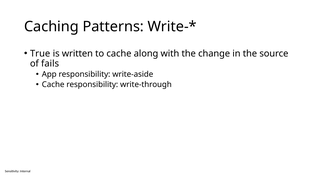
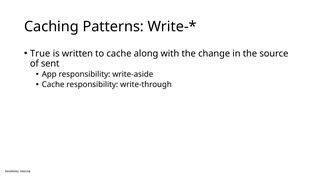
fails: fails -> sent
